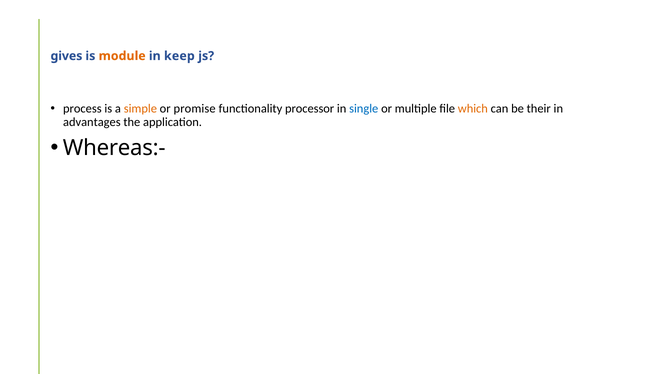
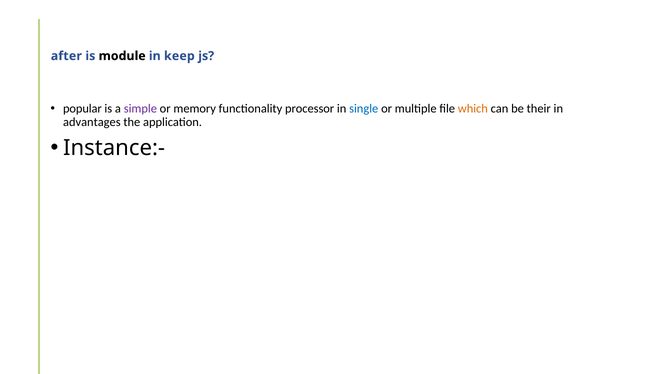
gives: gives -> after
module colour: orange -> black
process: process -> popular
simple colour: orange -> purple
promise: promise -> memory
Whereas:-: Whereas:- -> Instance:-
